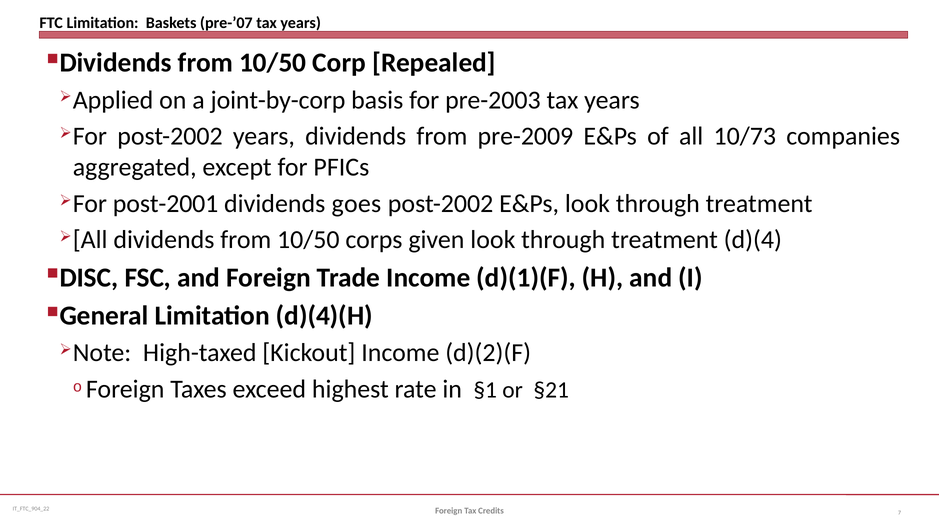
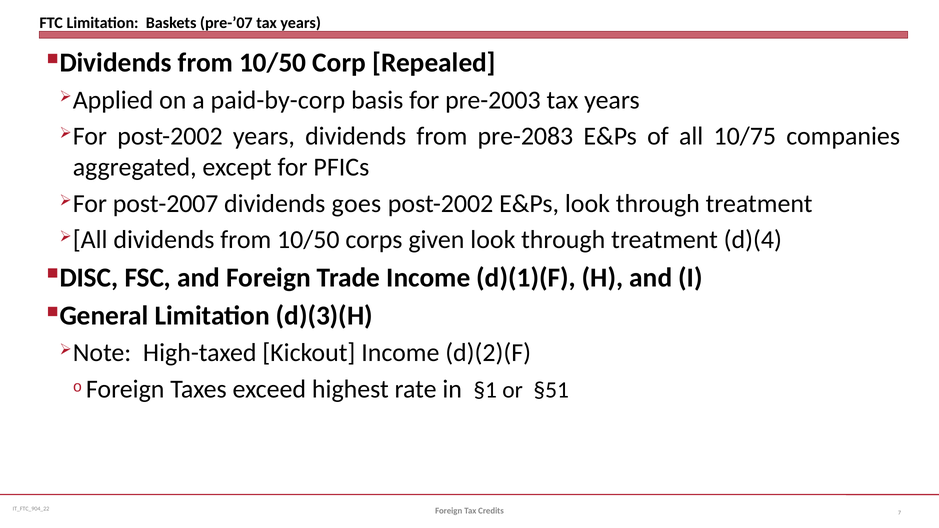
joint-by-corp: joint-by-corp -> paid-by-corp
pre-2009: pre-2009 -> pre-2083
10/73: 10/73 -> 10/75
post-2001: post-2001 -> post-2007
d)(4)(H: d)(4)(H -> d)(3)(H
§21: §21 -> §51
